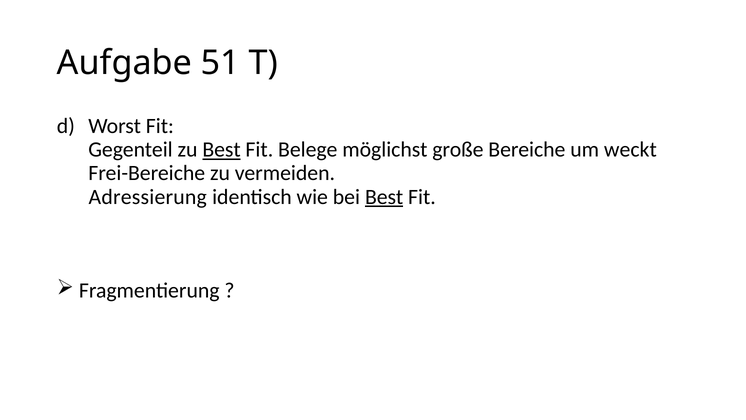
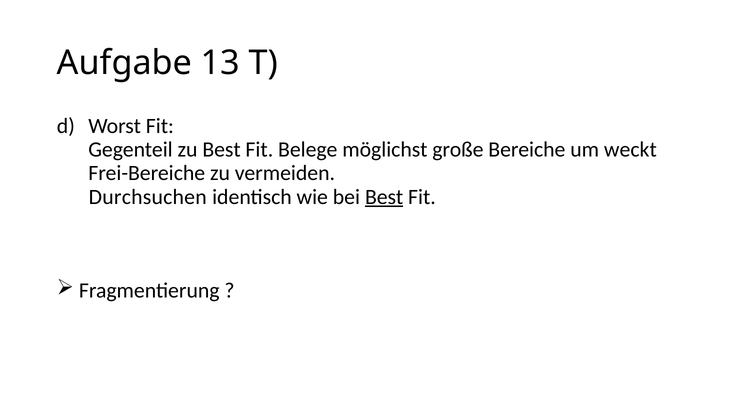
51: 51 -> 13
Best at (222, 150) underline: present -> none
Adressierung: Adressierung -> Durchsuchen
